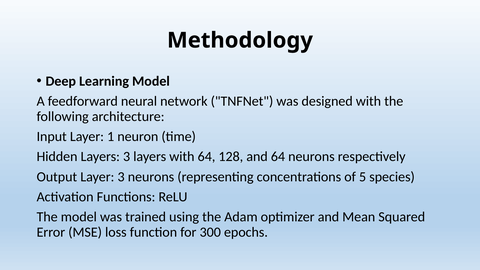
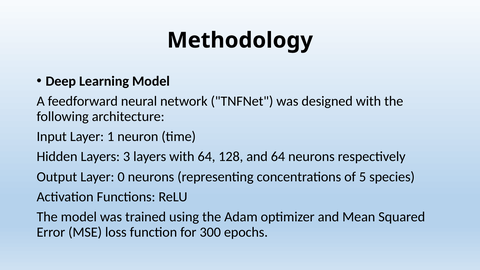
Layer 3: 3 -> 0
